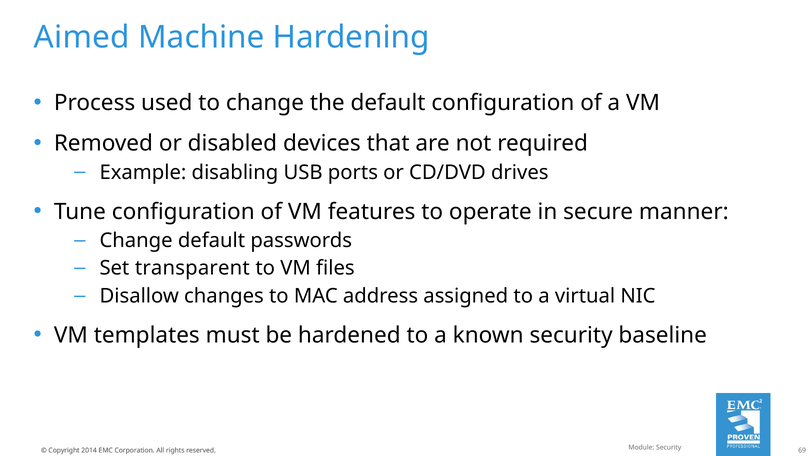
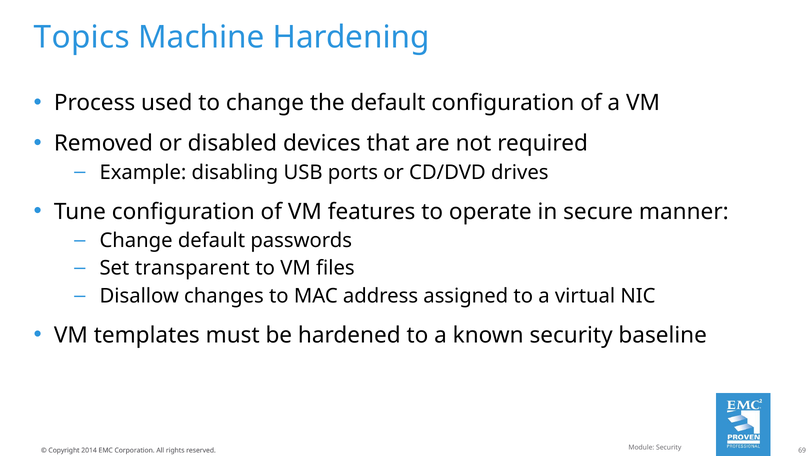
Aimed: Aimed -> Topics
